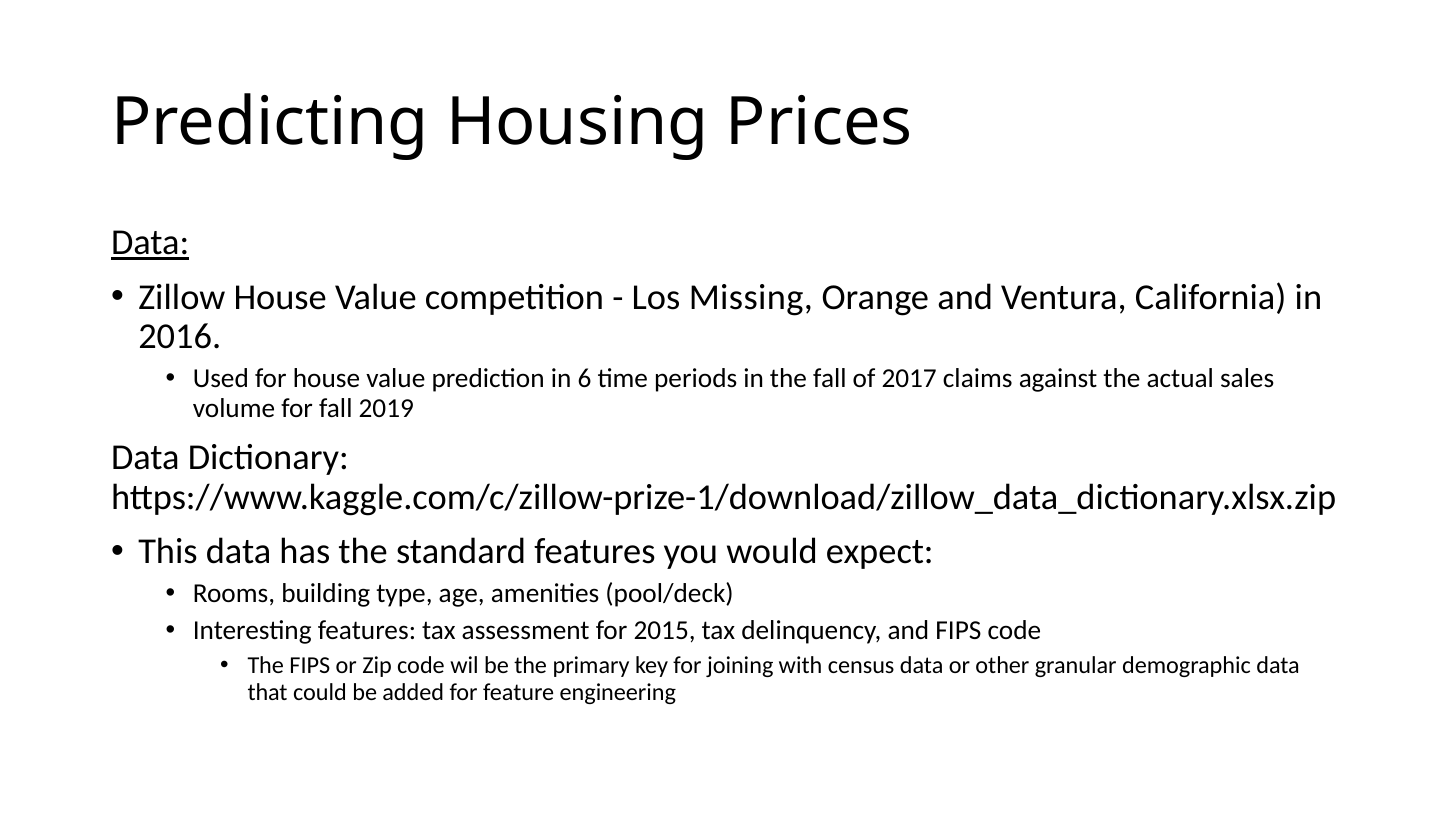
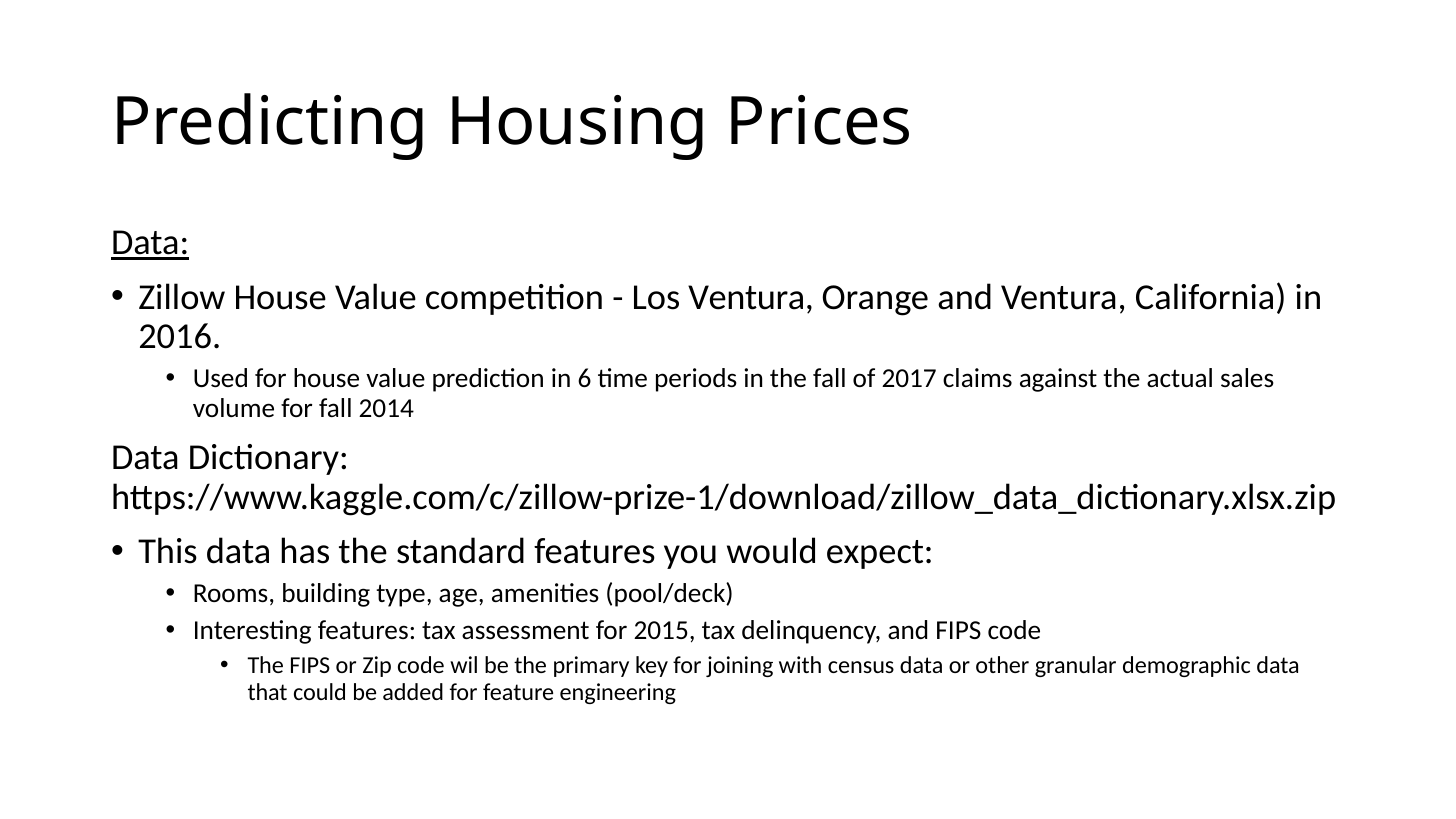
Los Missing: Missing -> Ventura
2019: 2019 -> 2014
